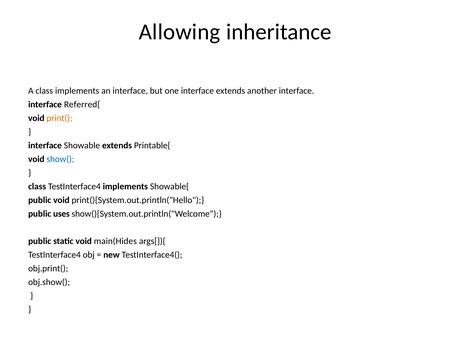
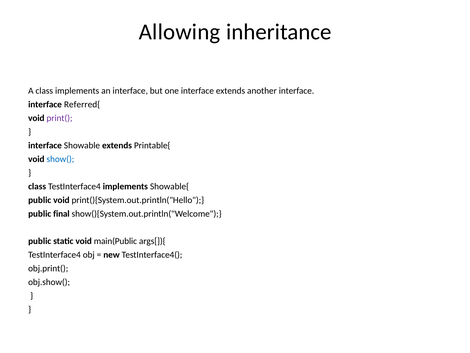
print( colour: orange -> purple
uses: uses -> final
main(Hides: main(Hides -> main(Public
